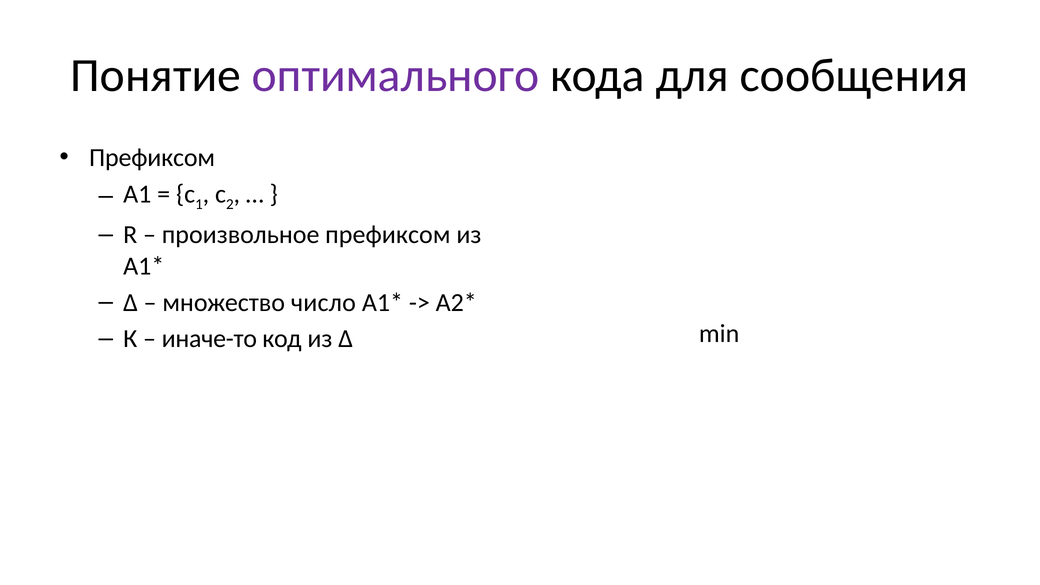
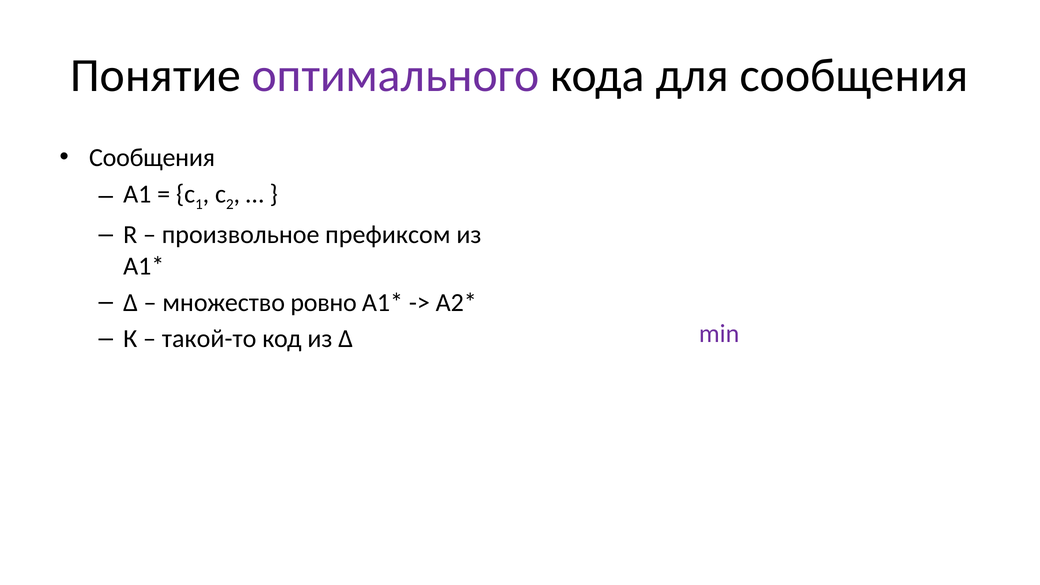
Префиксом at (152, 158): Префиксом -> Сообщения
множество число: число -> ровно
min colour: black -> purple
иначе-то: иначе-то -> такой-то
